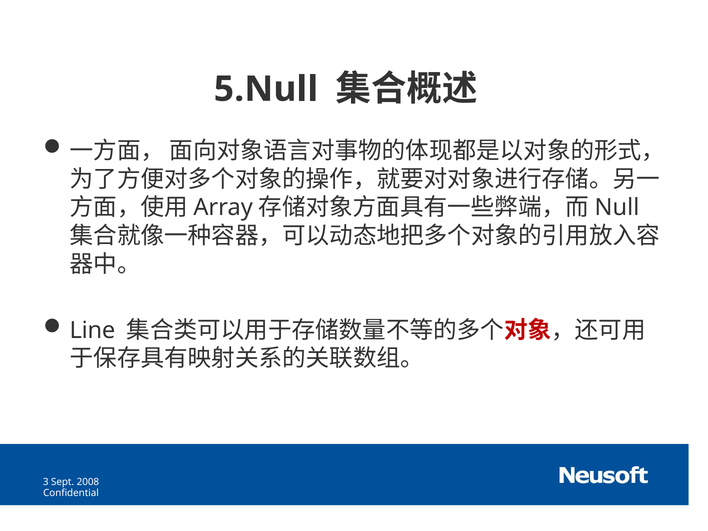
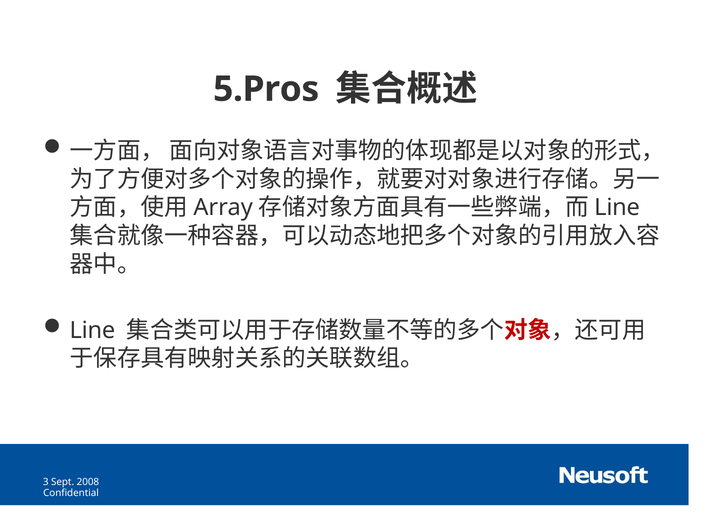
5.Null: 5.Null -> 5.Pros
Null at (617, 208): Null -> Line
